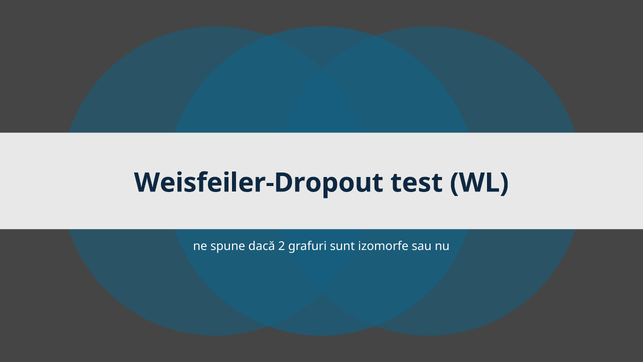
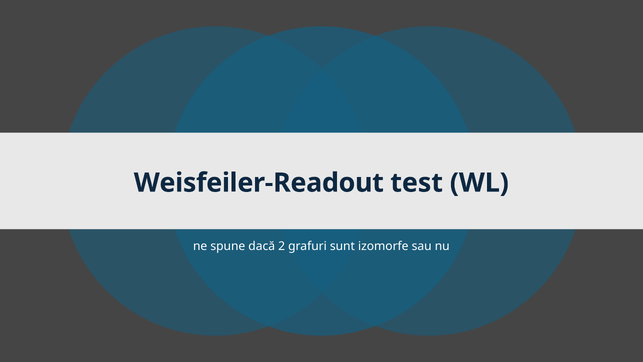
Weisfeiler-Dropout: Weisfeiler-Dropout -> Weisfeiler-Readout
